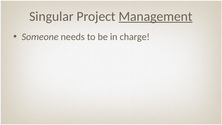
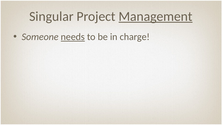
needs underline: none -> present
